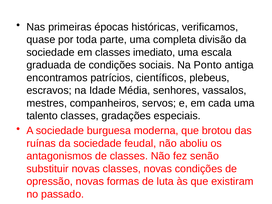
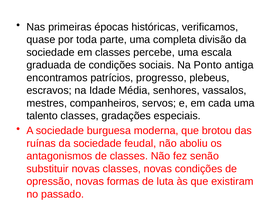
imediato: imediato -> percebe
científicos: científicos -> progresso
